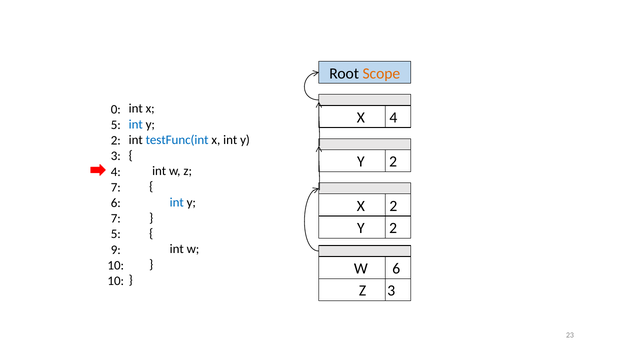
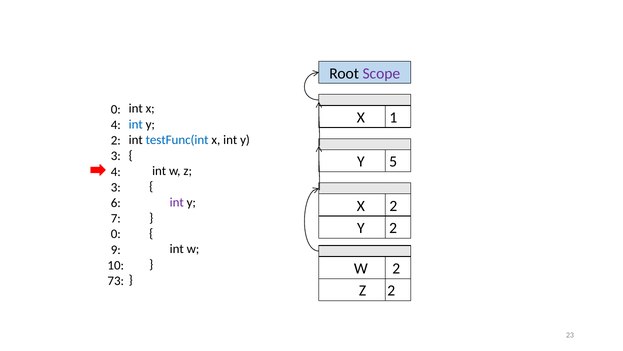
Scope colour: orange -> purple
X 4: 4 -> 1
5 at (116, 125): 5 -> 4
2 at (393, 162): 2 -> 5
7 at (116, 187): 7 -> 3
int at (177, 202) colour: blue -> purple
5 at (116, 234): 5 -> 0
W 6: 6 -> 2
10 at (116, 280): 10 -> 73
Z 3: 3 -> 2
